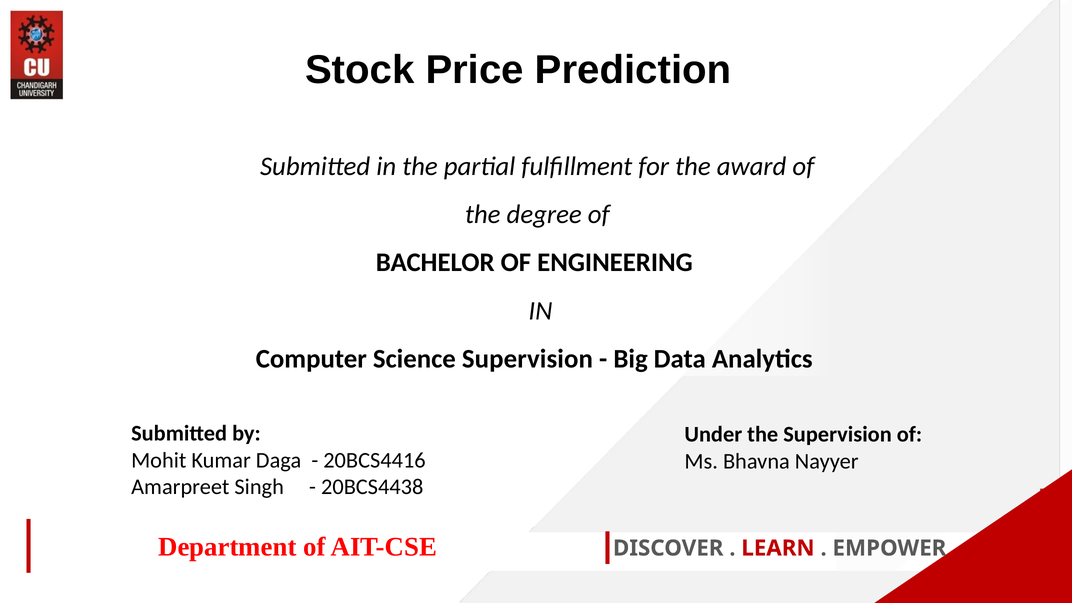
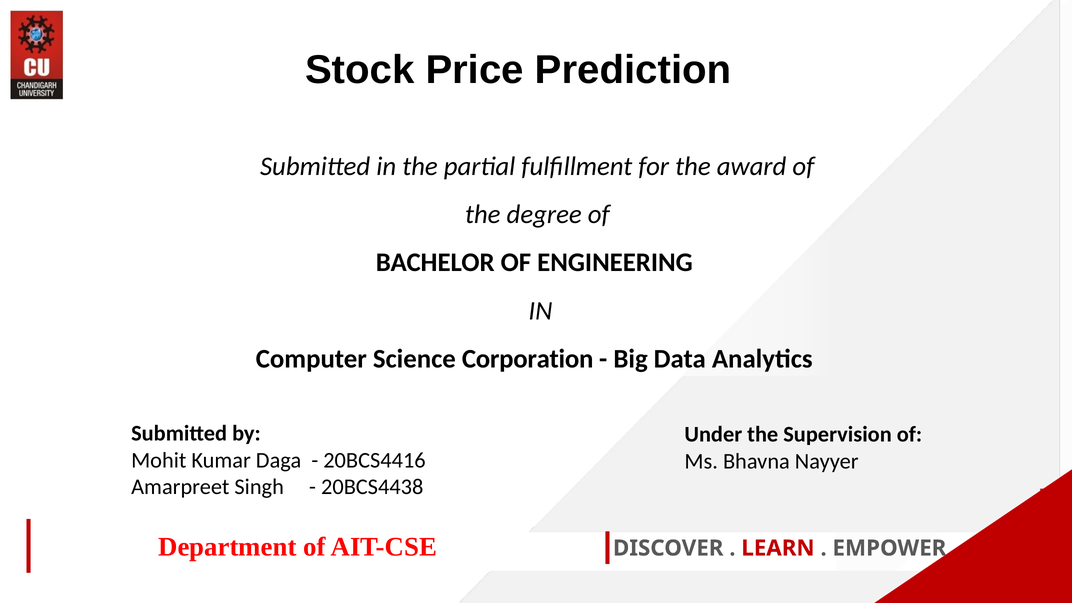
Science Supervision: Supervision -> Corporation
